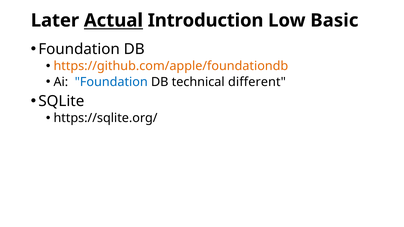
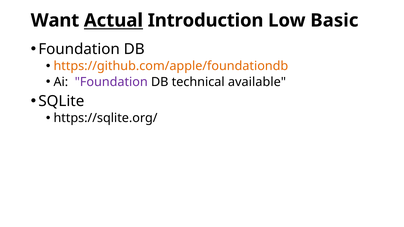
Later: Later -> Want
Foundation at (111, 82) colour: blue -> purple
different: different -> available
